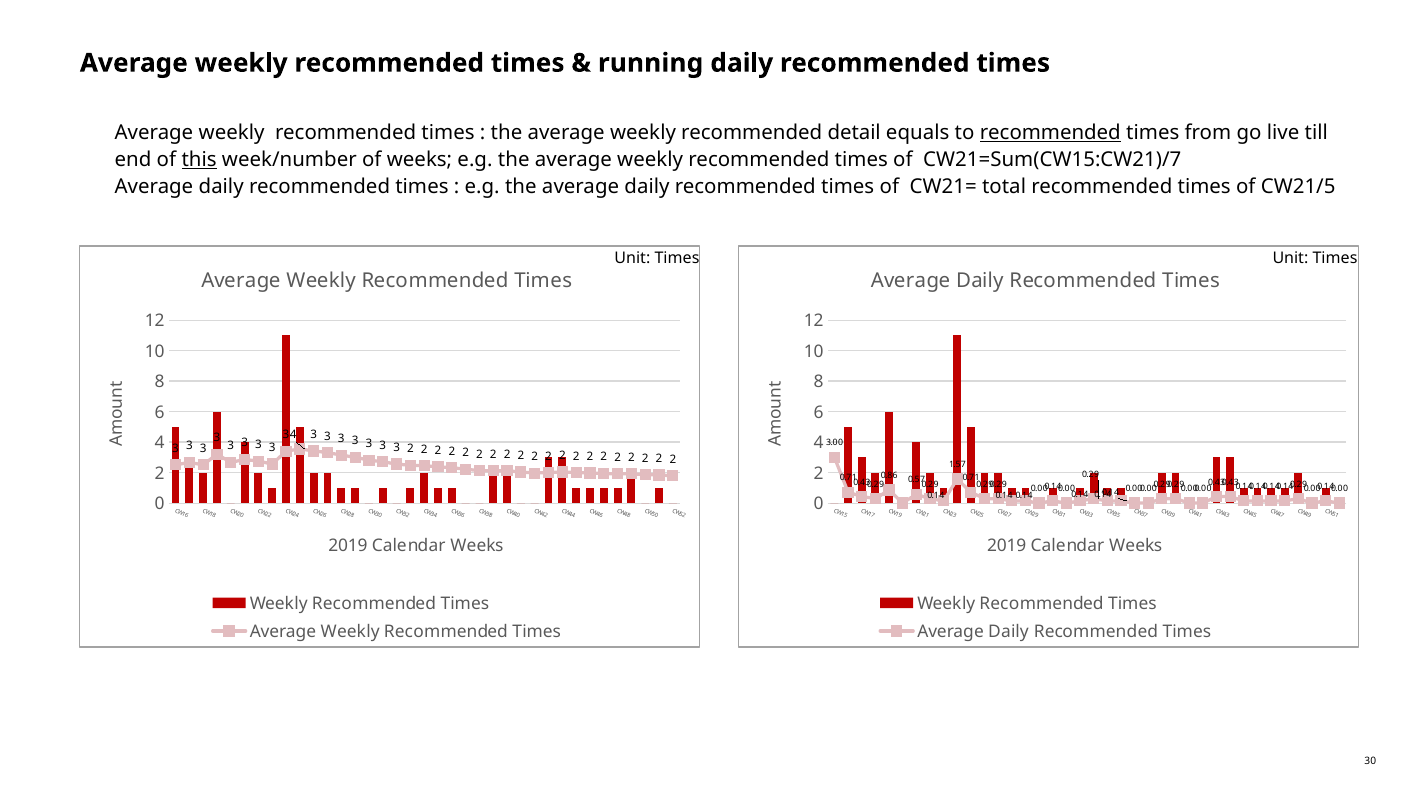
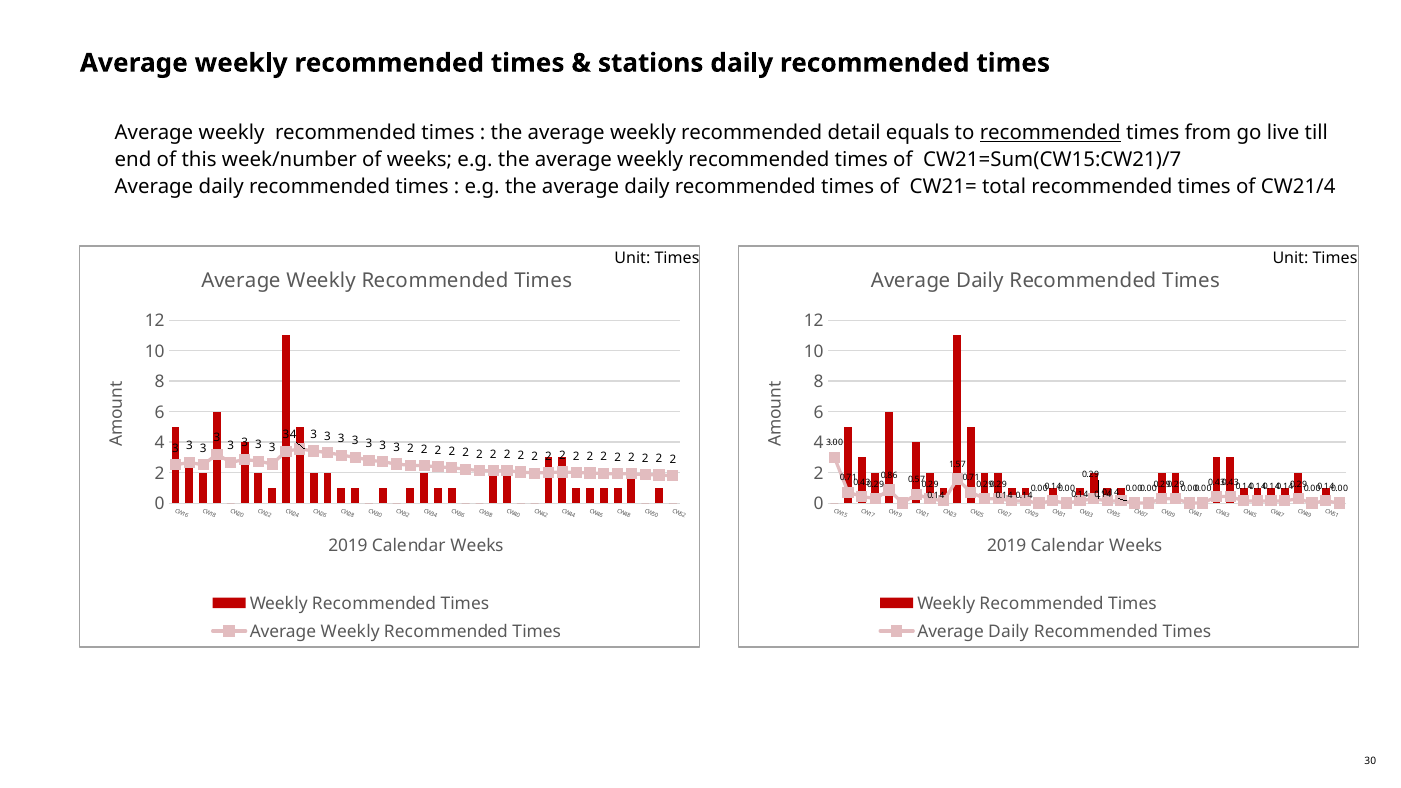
running: running -> stations
this underline: present -> none
CW21/5: CW21/5 -> CW21/4
